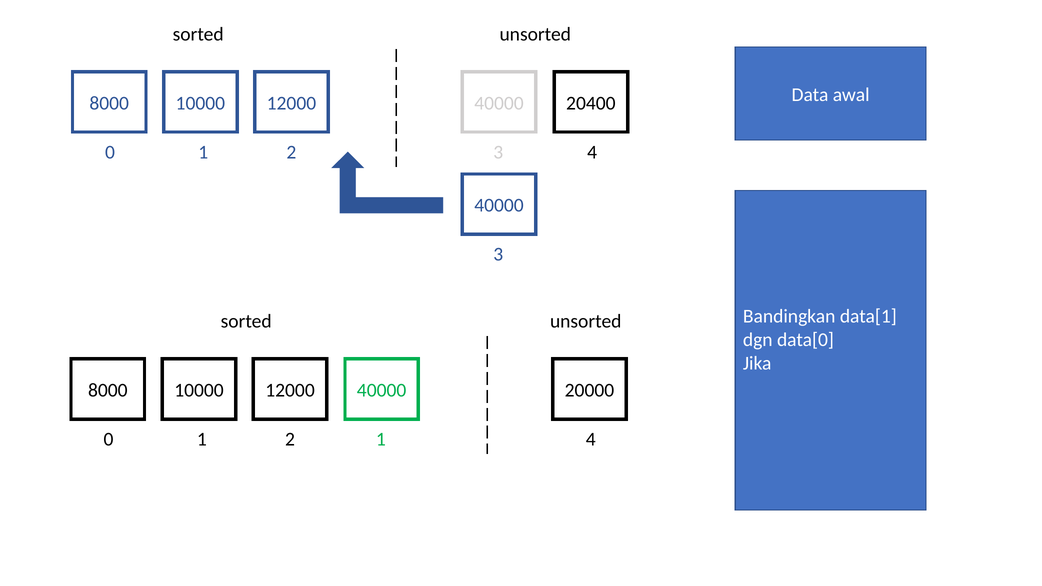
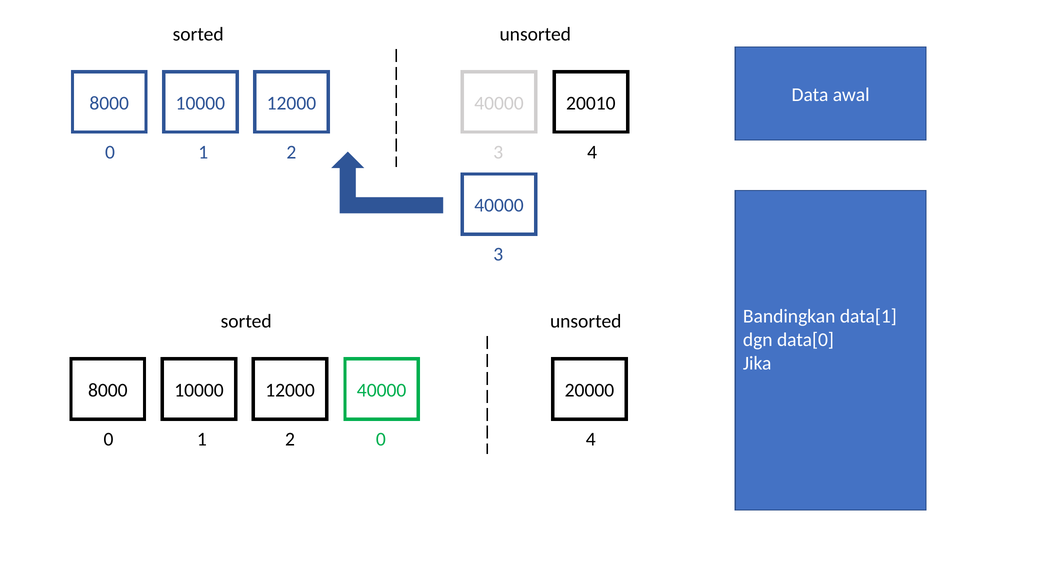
20400: 20400 -> 20010
1 1: 1 -> 0
